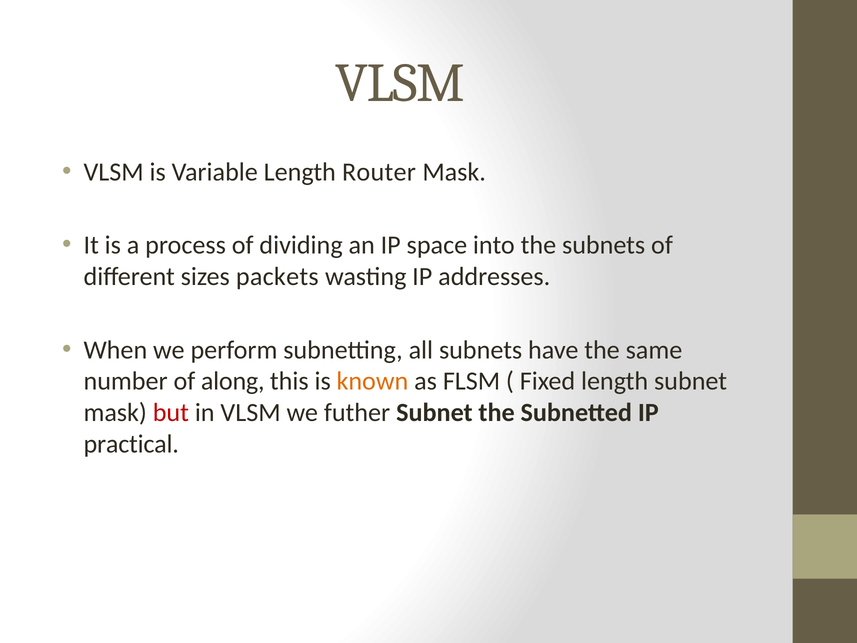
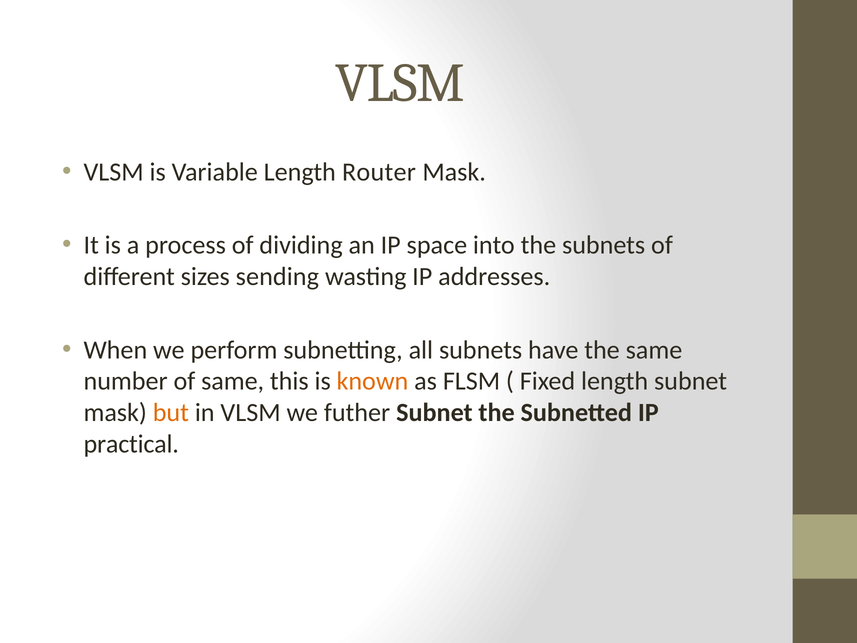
packets: packets -> sending
of along: along -> same
but colour: red -> orange
